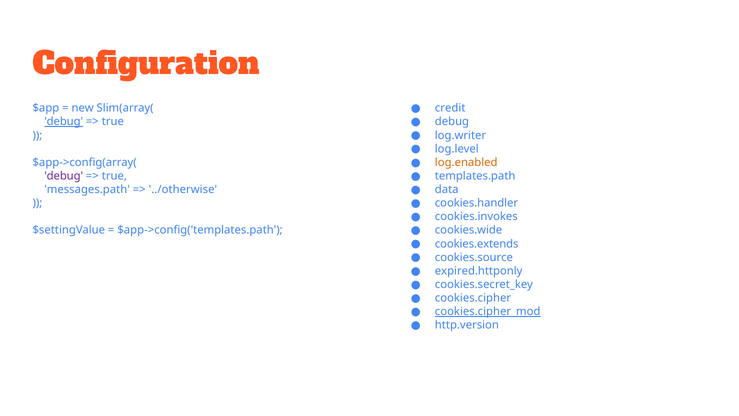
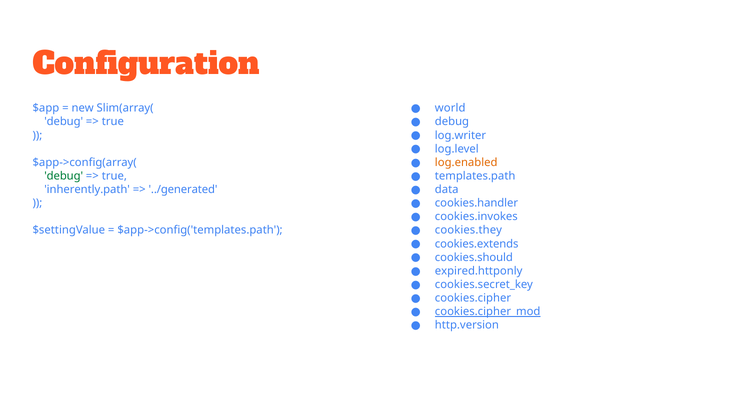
credit: credit -> world
debug at (64, 122) underline: present -> none
debug at (64, 176) colour: purple -> green
messages.path: messages.path -> inherently.path
../otherwise: ../otherwise -> ../generated
cookies.wide: cookies.wide -> cookies.they
cookies.source: cookies.source -> cookies.should
